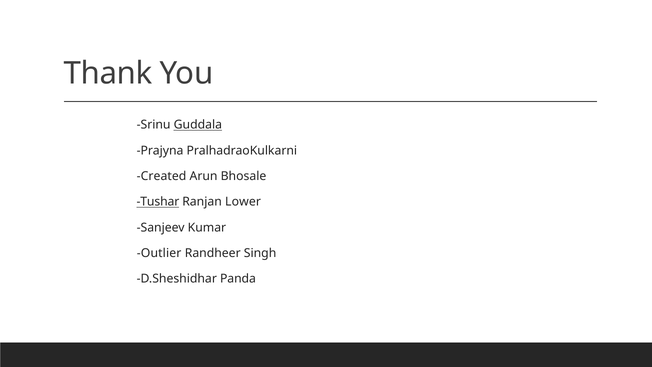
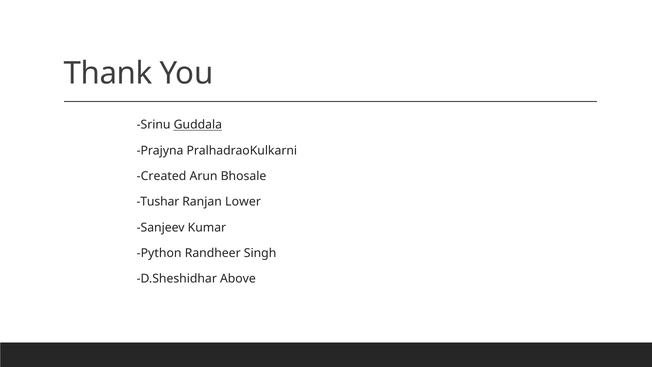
Tushar underline: present -> none
Outlier: Outlier -> Python
Panda: Panda -> Above
